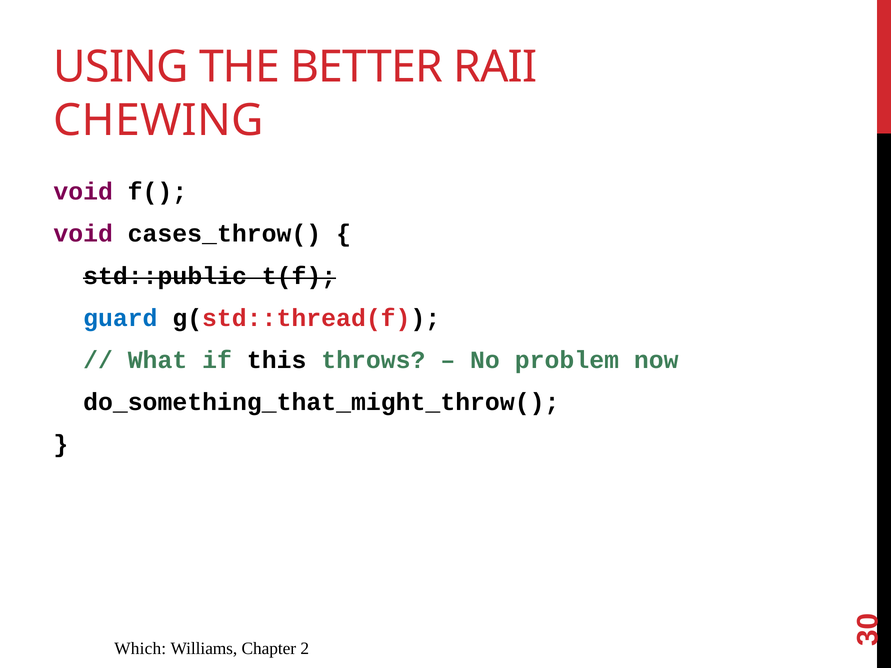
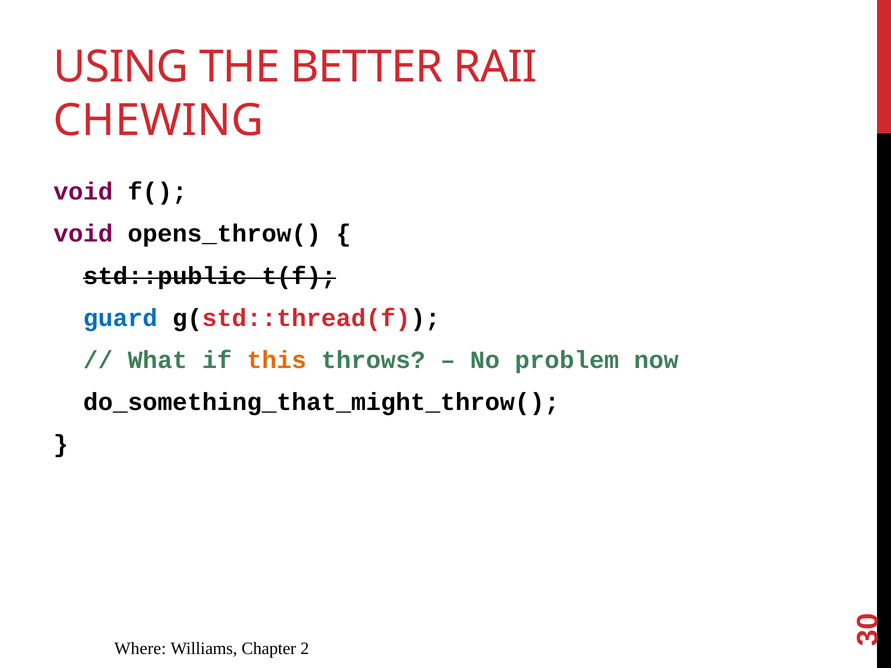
cases_throw(: cases_throw( -> opens_throw(
this colour: black -> orange
Which: Which -> Where
